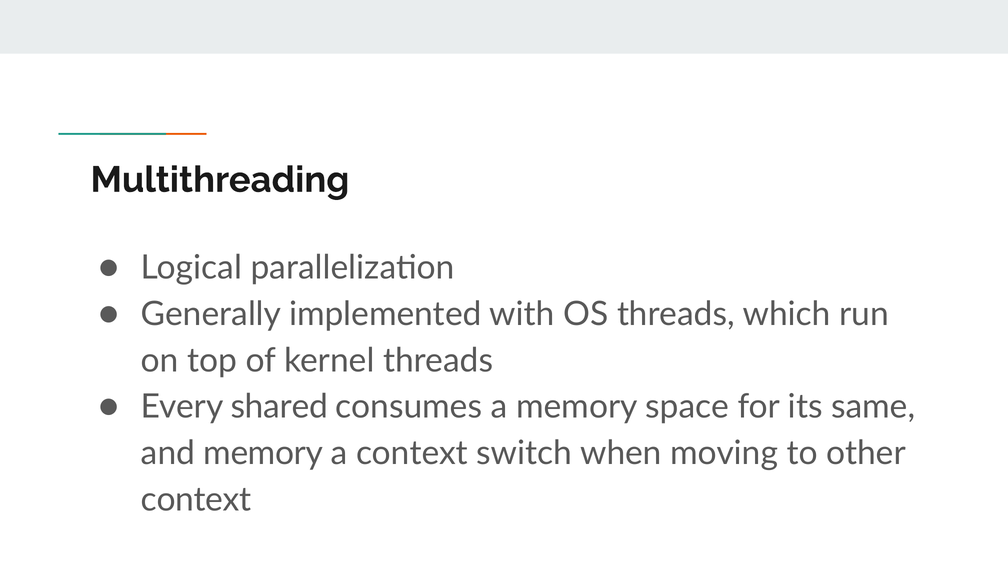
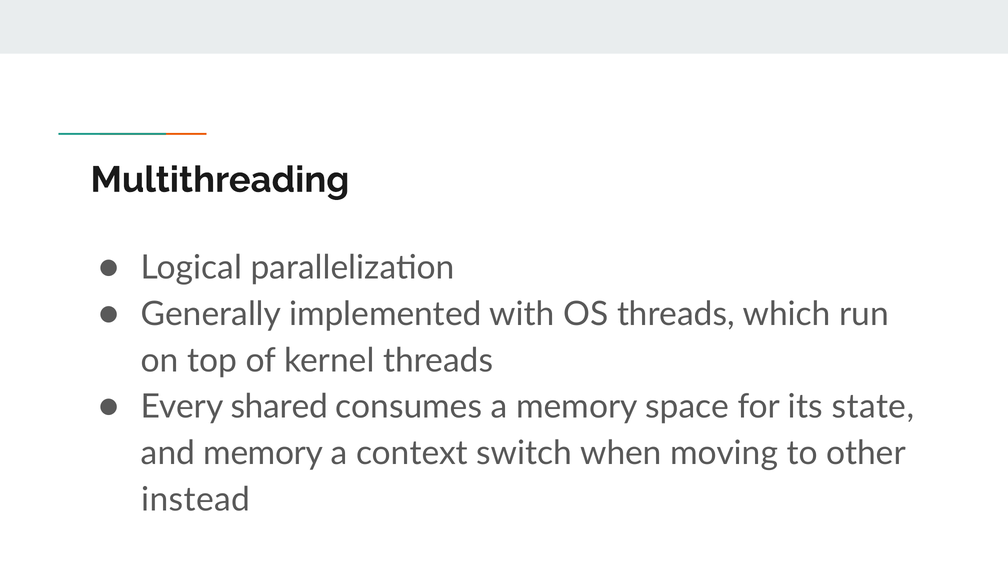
same: same -> state
context at (196, 500): context -> instead
